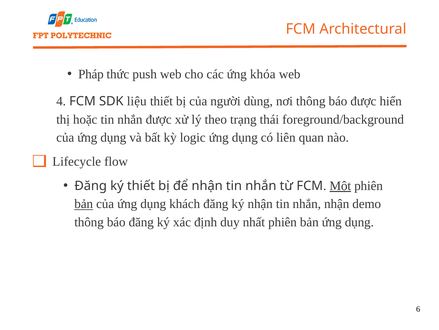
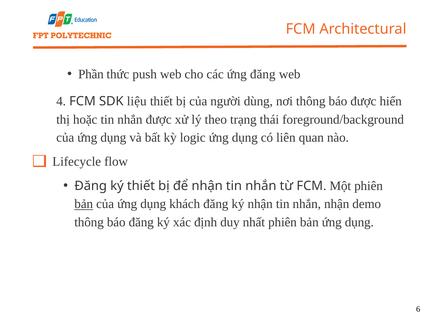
Pháp: Pháp -> Phần
ứng khóa: khóa -> đăng
Một underline: present -> none
